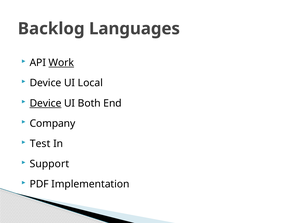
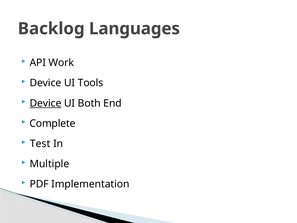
Work underline: present -> none
Local: Local -> Tools
Company: Company -> Complete
Support: Support -> Multiple
